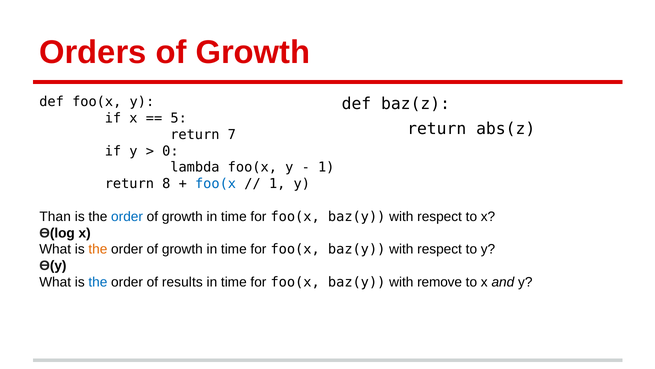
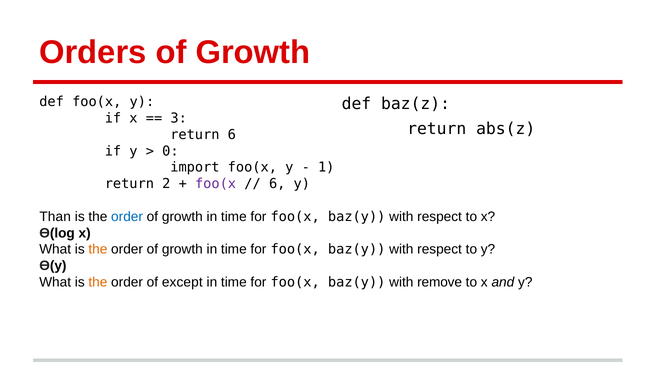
5: 5 -> 3
return 7: 7 -> 6
lambda: lambda -> import
8: 8 -> 2
foo(x at (216, 184) colour: blue -> purple
1 at (277, 184): 1 -> 6
the at (98, 282) colour: blue -> orange
results: results -> except
